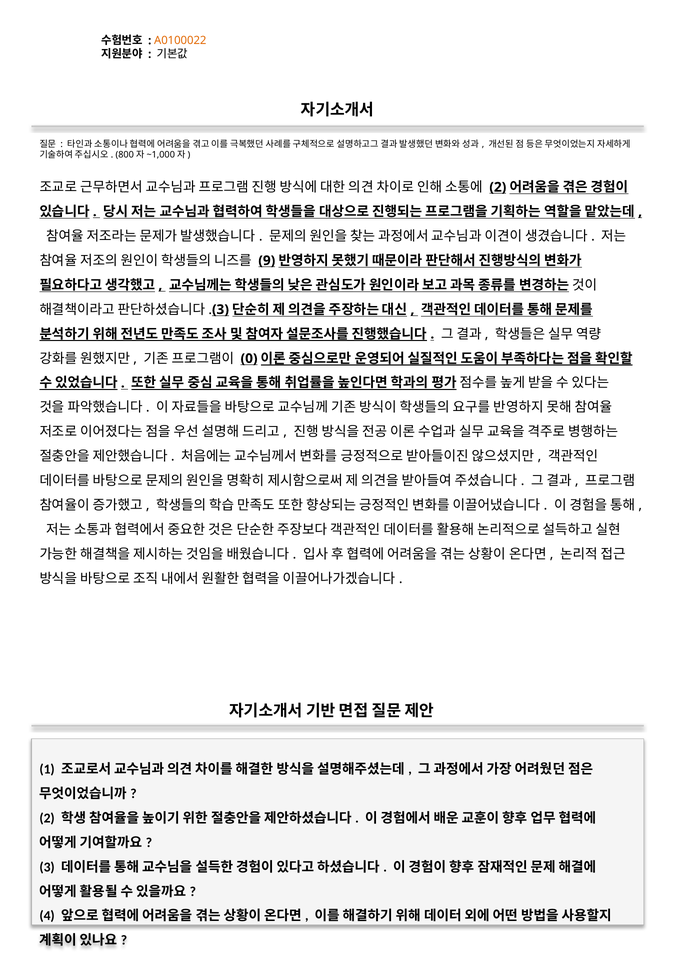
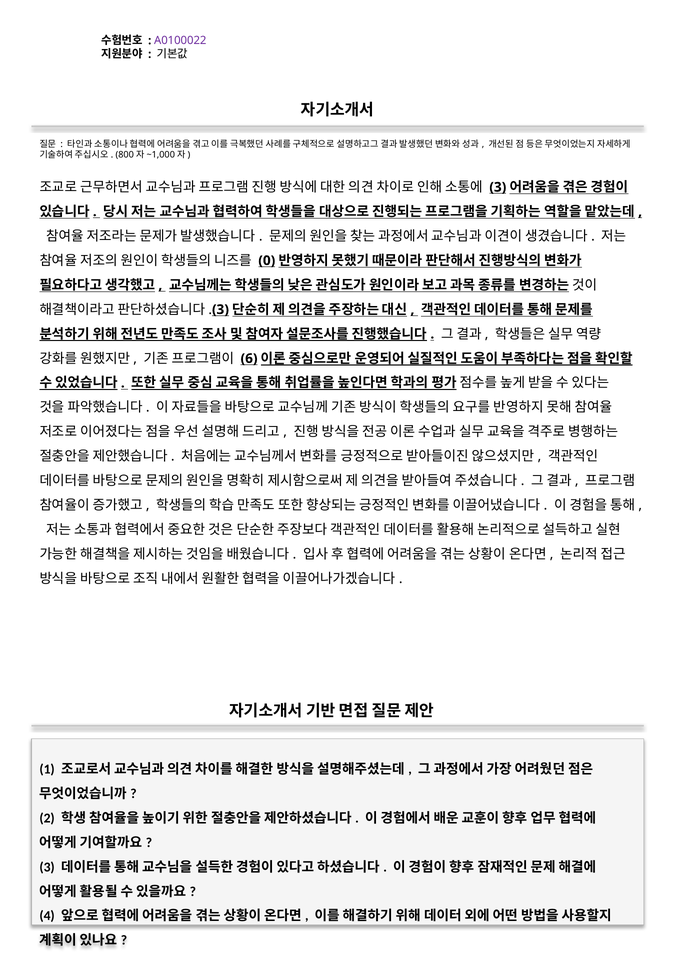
A0100022 colour: orange -> purple
2 at (498, 187): 2 -> 3
9: 9 -> 0
0: 0 -> 6
